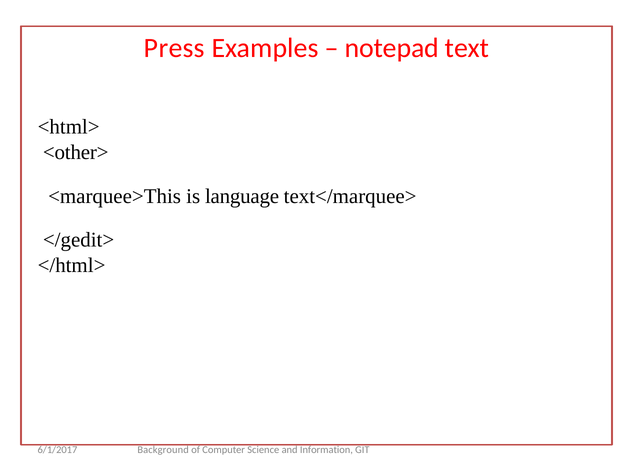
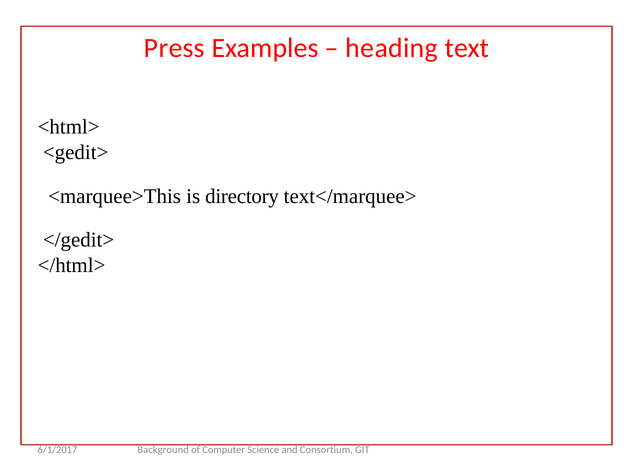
notepad: notepad -> heading
<other>: <other> -> <gedit>
language: language -> directory
Information: Information -> Consortium
